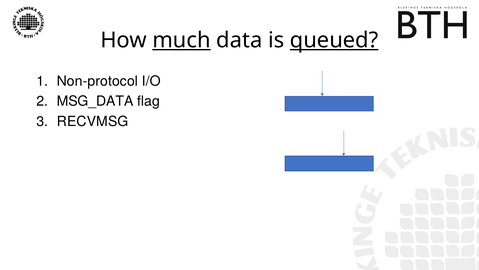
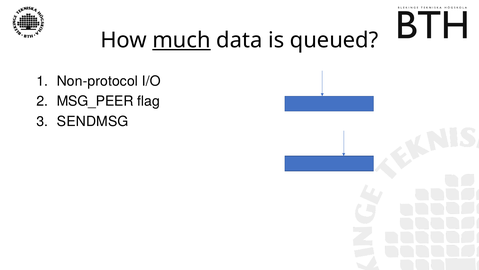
queued underline: present -> none
MSG_DATA: MSG_DATA -> MSG_PEER
RECVMSG: RECVMSG -> SENDMSG
